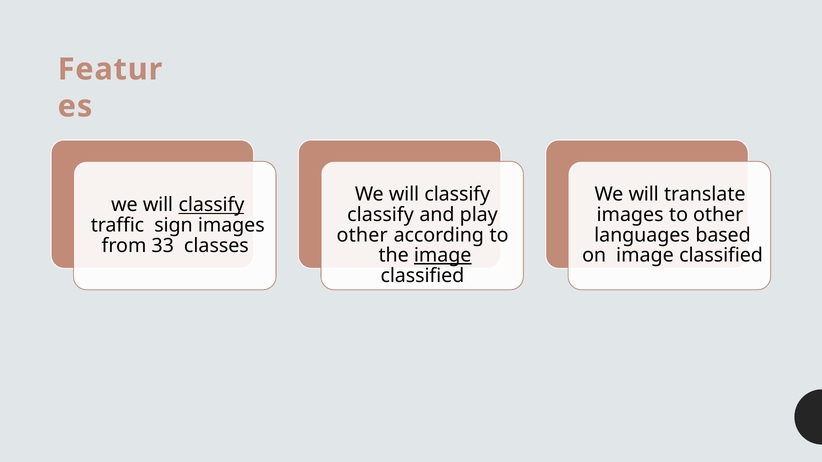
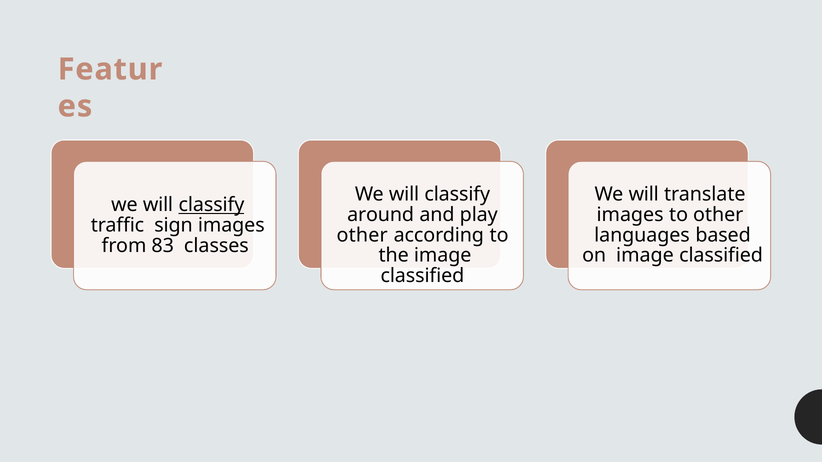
classify at (381, 215): classify -> around
33: 33 -> 83
image at (443, 256) underline: present -> none
